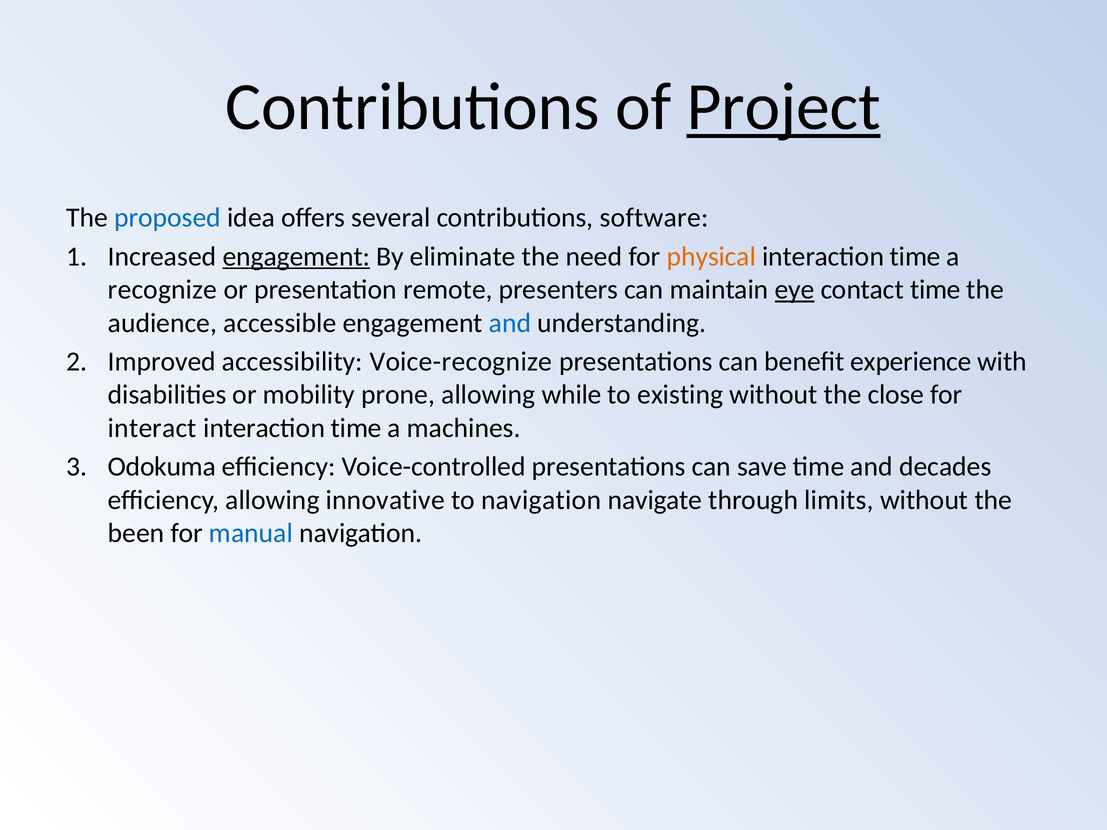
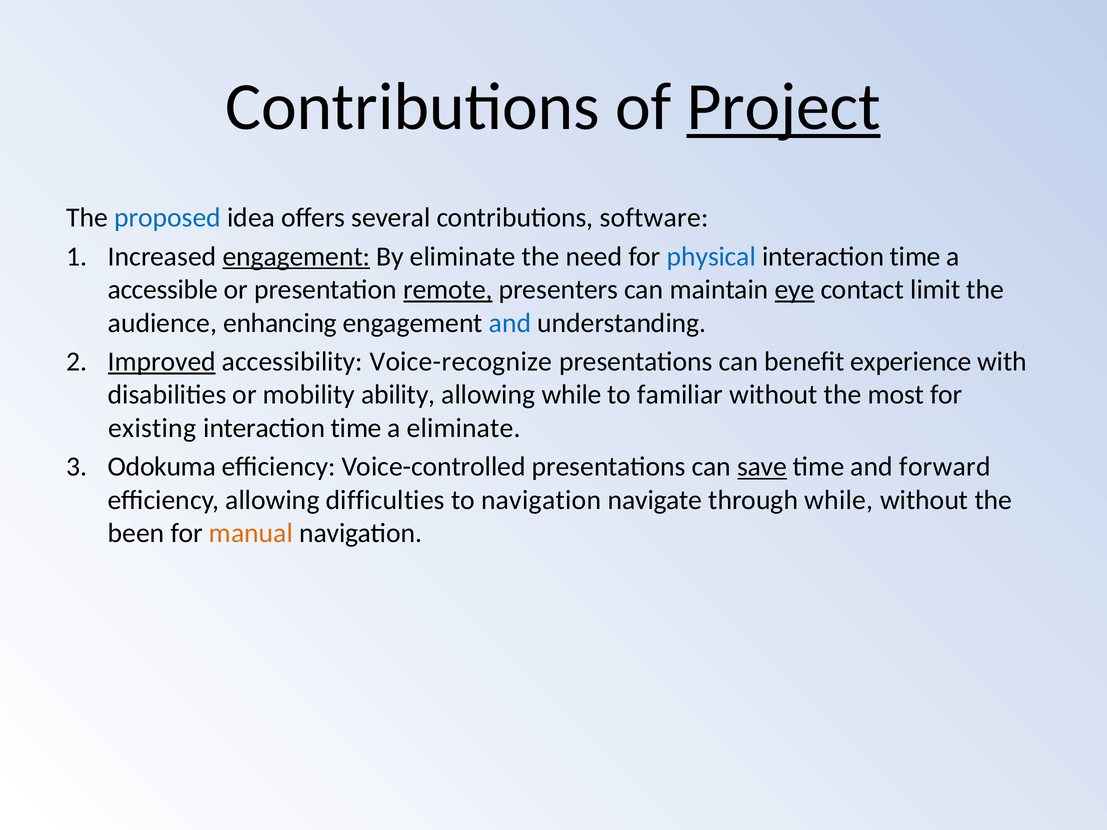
physical colour: orange -> blue
recognize: recognize -> accessible
remote underline: none -> present
contact time: time -> limit
accessible: accessible -> enhancing
Improved underline: none -> present
prone: prone -> ability
existing: existing -> familiar
close: close -> most
interact: interact -> existing
a machines: machines -> eliminate
save underline: none -> present
decades: decades -> forward
innovative: innovative -> difficulties
through limits: limits -> while
manual colour: blue -> orange
